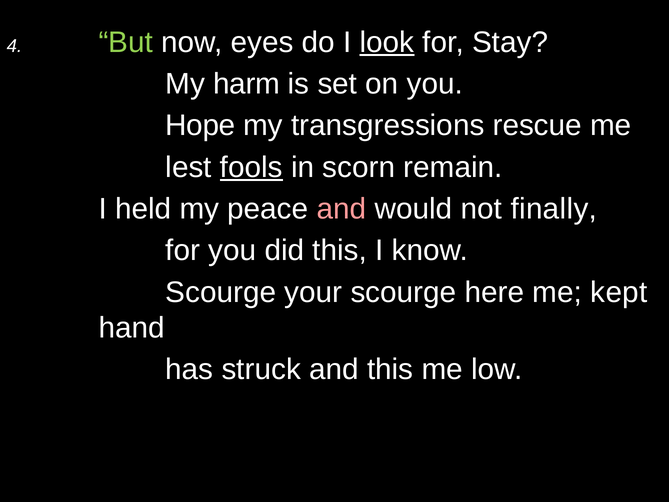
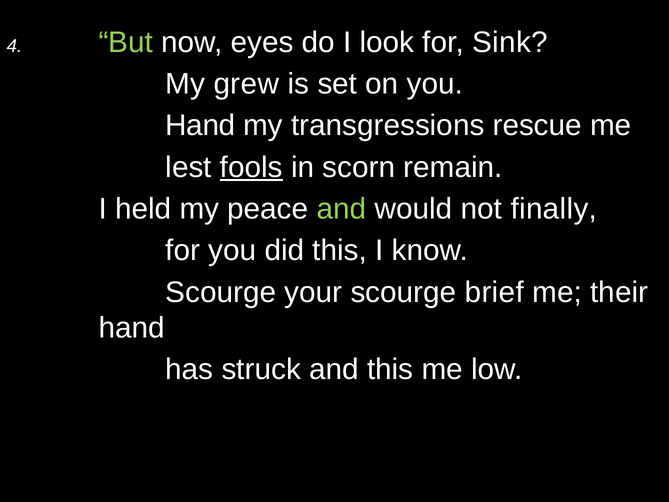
look underline: present -> none
Stay: Stay -> Sink
harm: harm -> grew
Hope at (200, 126): Hope -> Hand
and at (342, 209) colour: pink -> light green
here: here -> brief
kept: kept -> their
